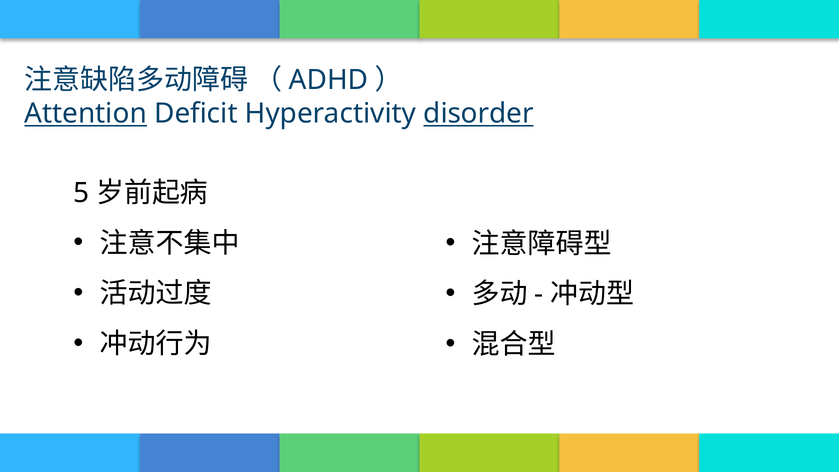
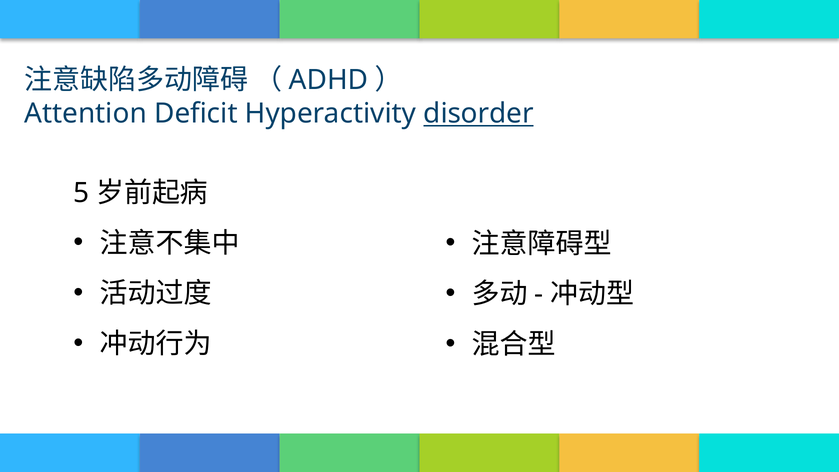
Attention underline: present -> none
